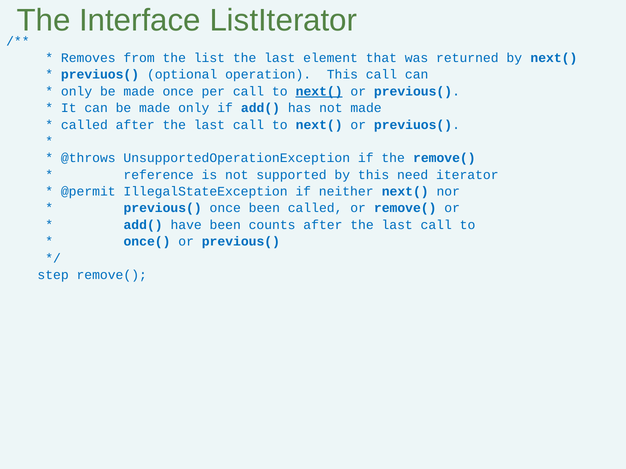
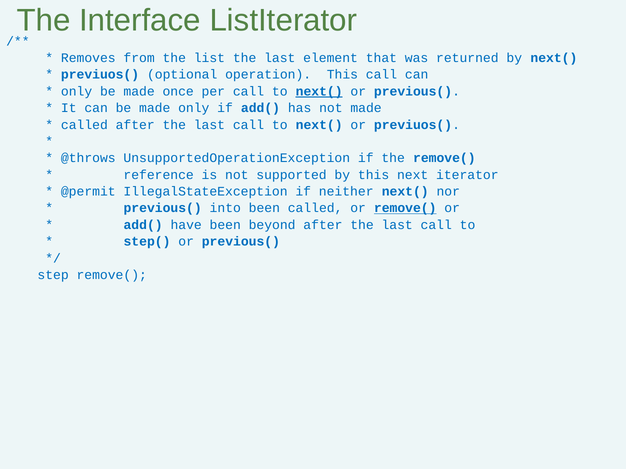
need: need -> next
previous( once: once -> into
remove( at (405, 208) underline: none -> present
counts: counts -> beyond
once(: once( -> step(
